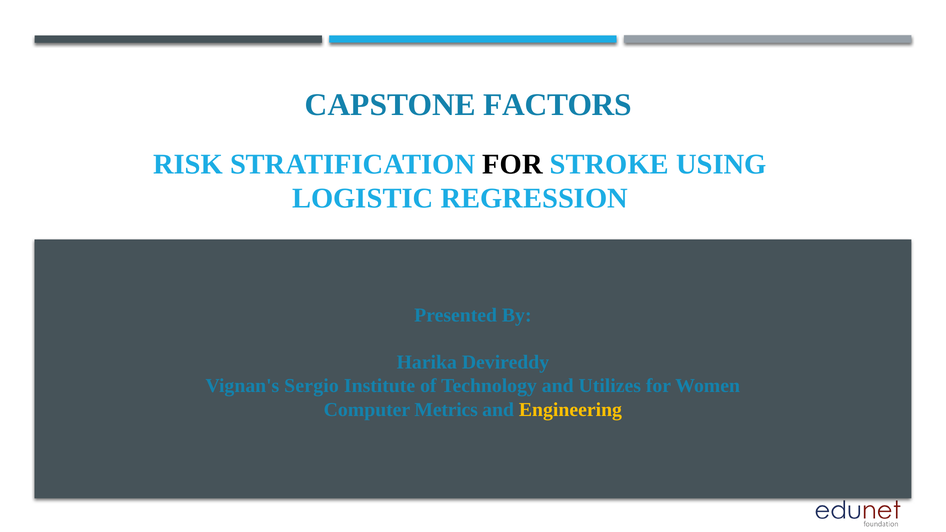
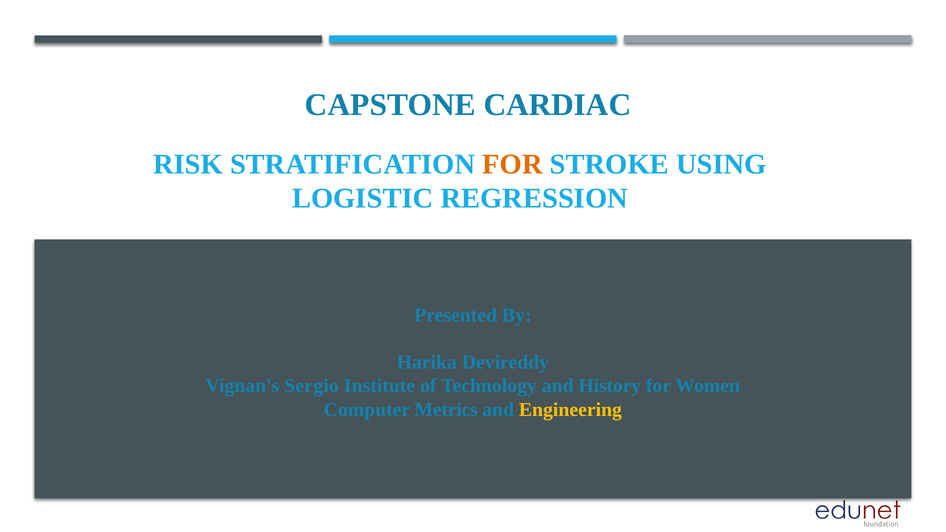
FACTORS: FACTORS -> CARDIAC
FOR at (513, 164) colour: black -> orange
Utilizes: Utilizes -> History
